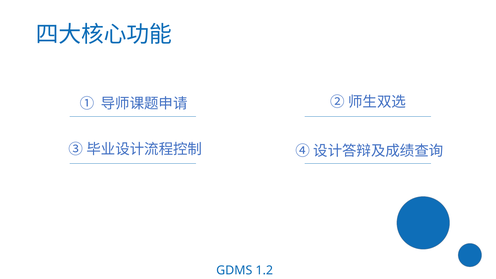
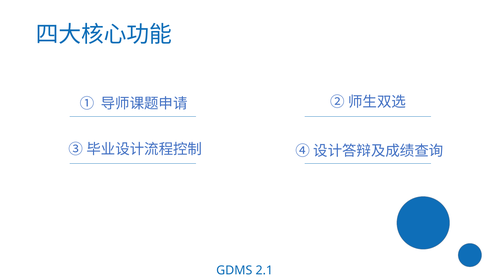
1.2: 1.2 -> 2.1
